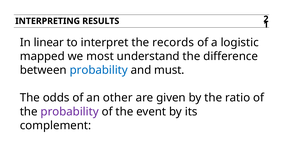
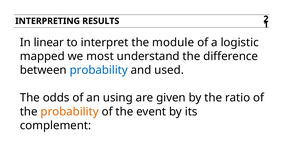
records: records -> module
must: must -> used
other: other -> using
probability at (70, 112) colour: purple -> orange
